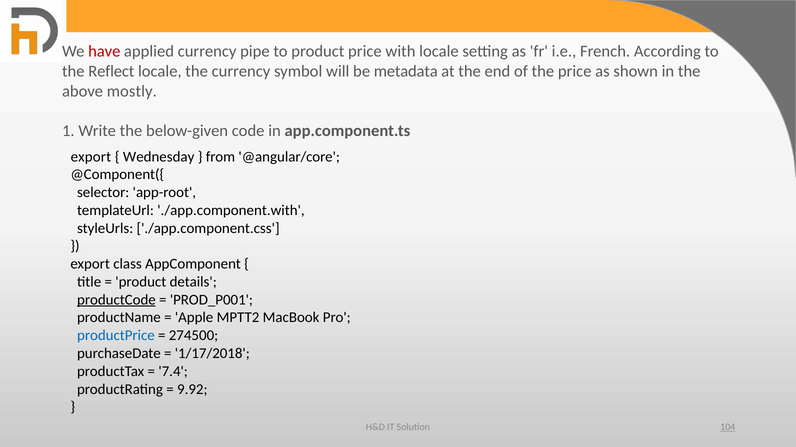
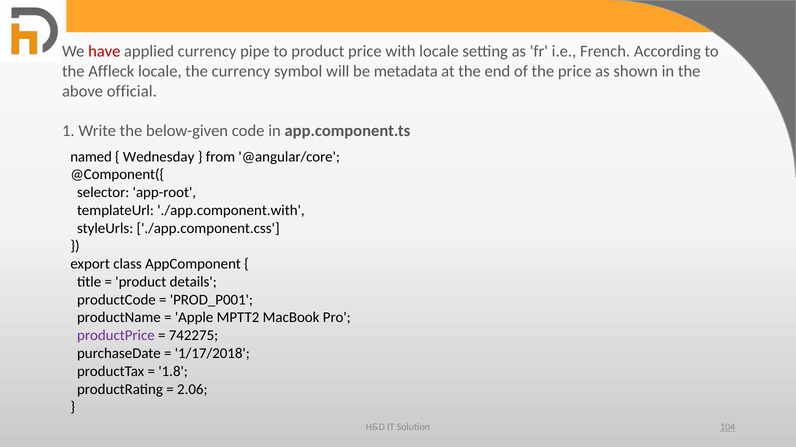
Reflect: Reflect -> Affleck
mostly: mostly -> official
export at (91, 157): export -> named
productCode underline: present -> none
productPrice colour: blue -> purple
274500: 274500 -> 742275
7.4: 7.4 -> 1.8
9.92: 9.92 -> 2.06
